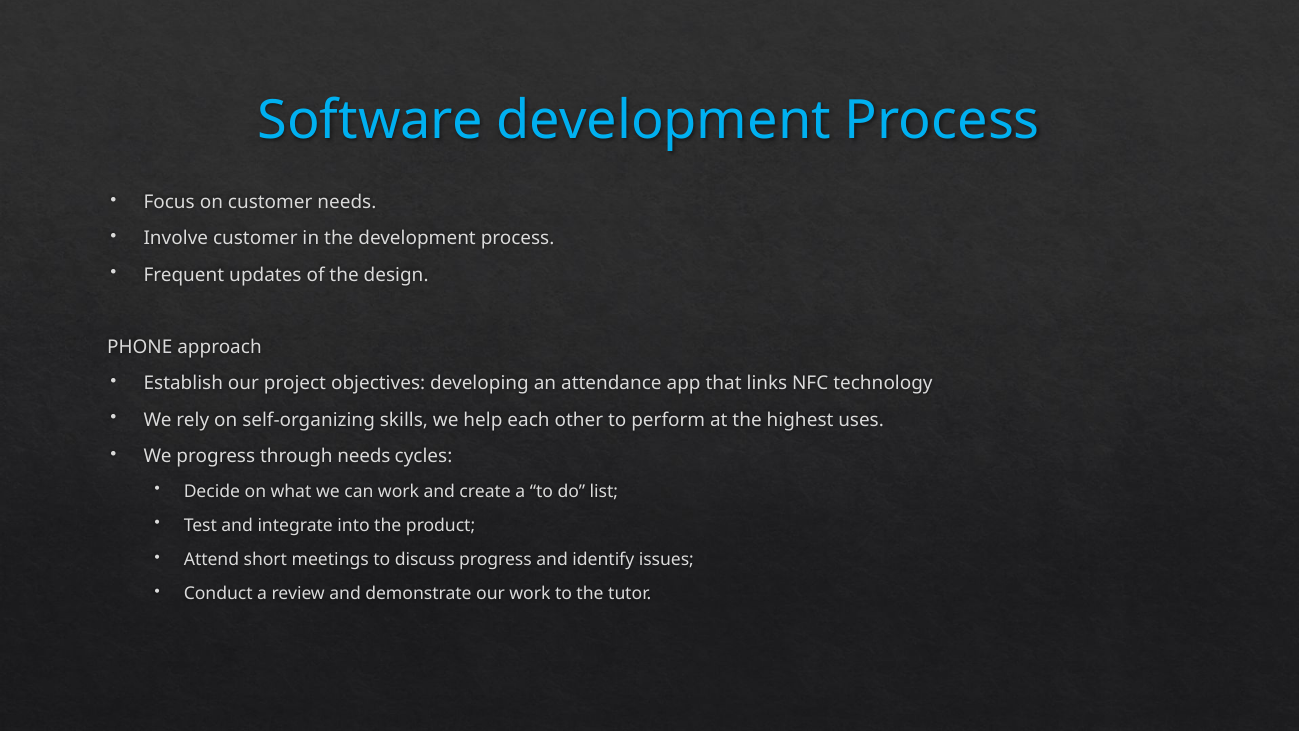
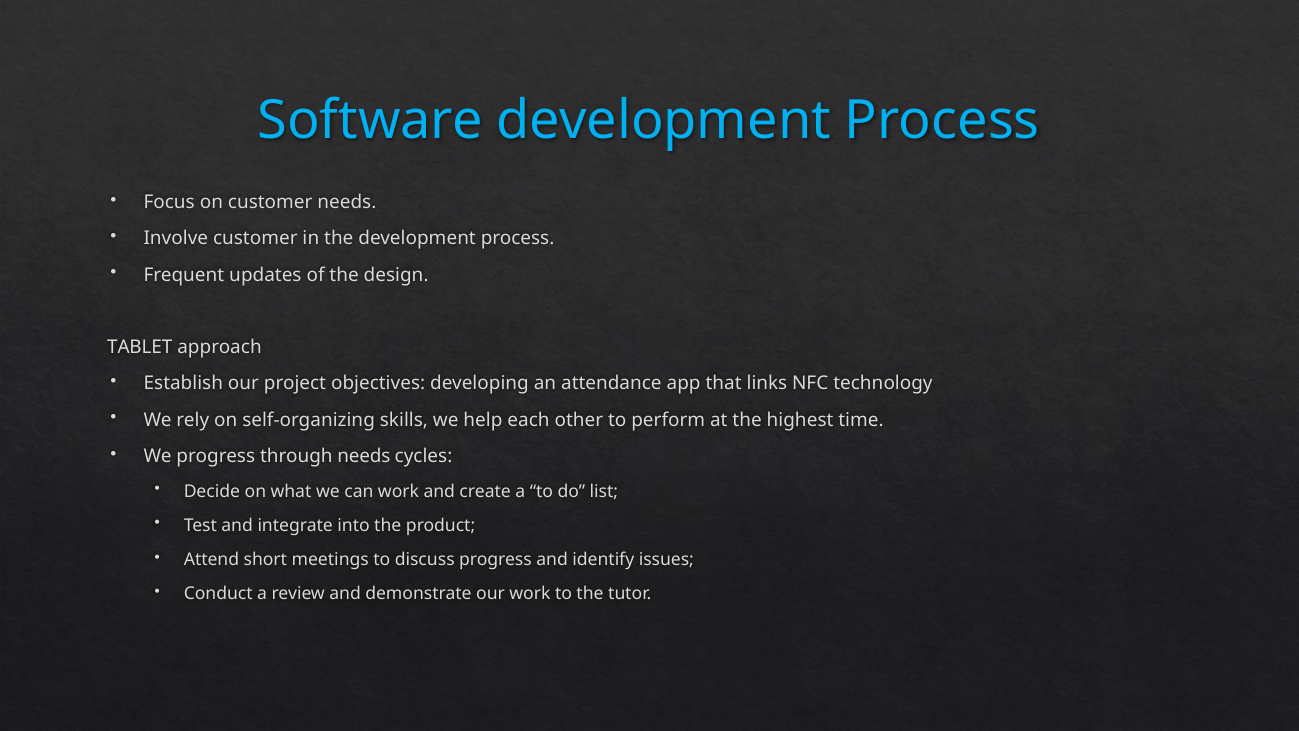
PHONE: PHONE -> TABLET
uses: uses -> time
